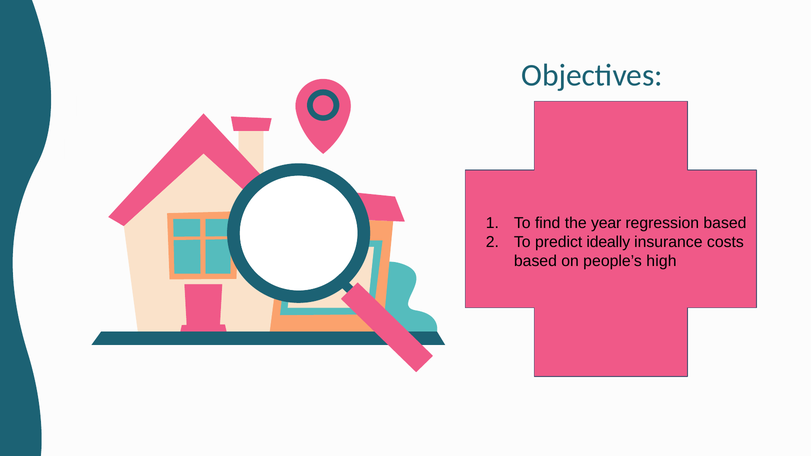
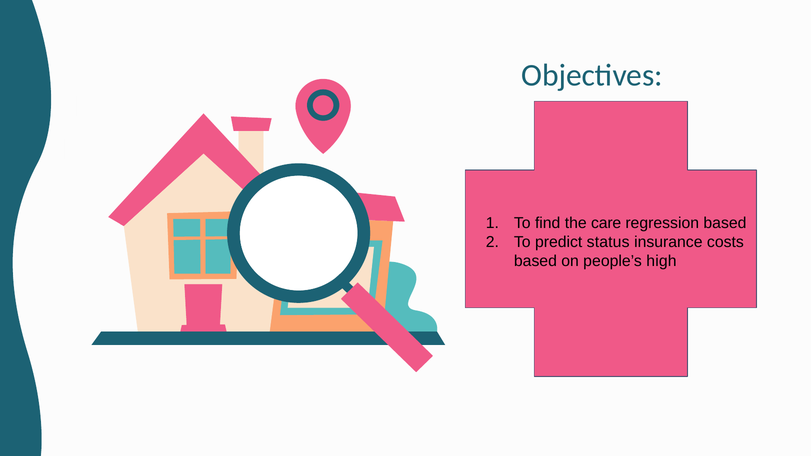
year: year -> care
ideally: ideally -> status
